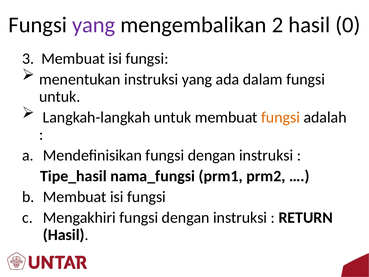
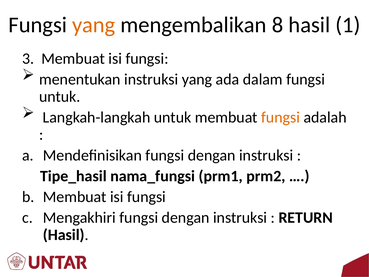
yang at (94, 25) colour: purple -> orange
2: 2 -> 8
0: 0 -> 1
